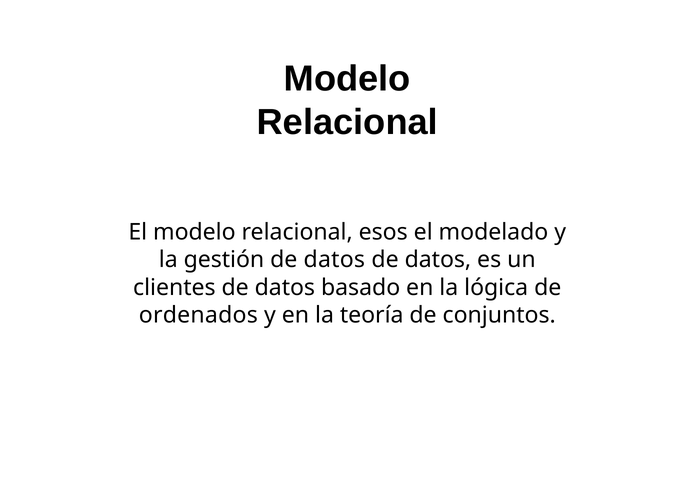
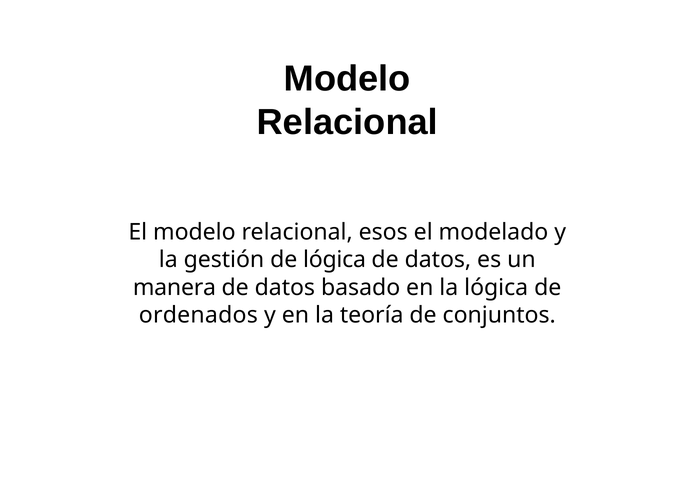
gestión de datos: datos -> lógica
clientes: clientes -> manera
